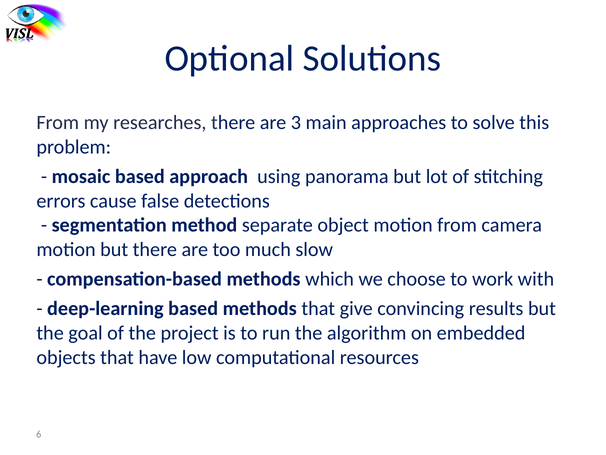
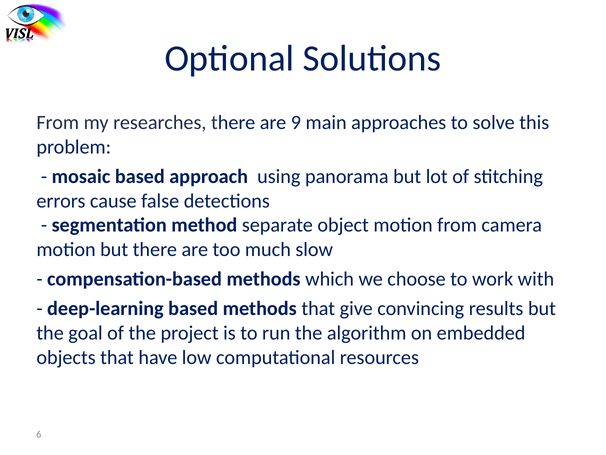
3: 3 -> 9
